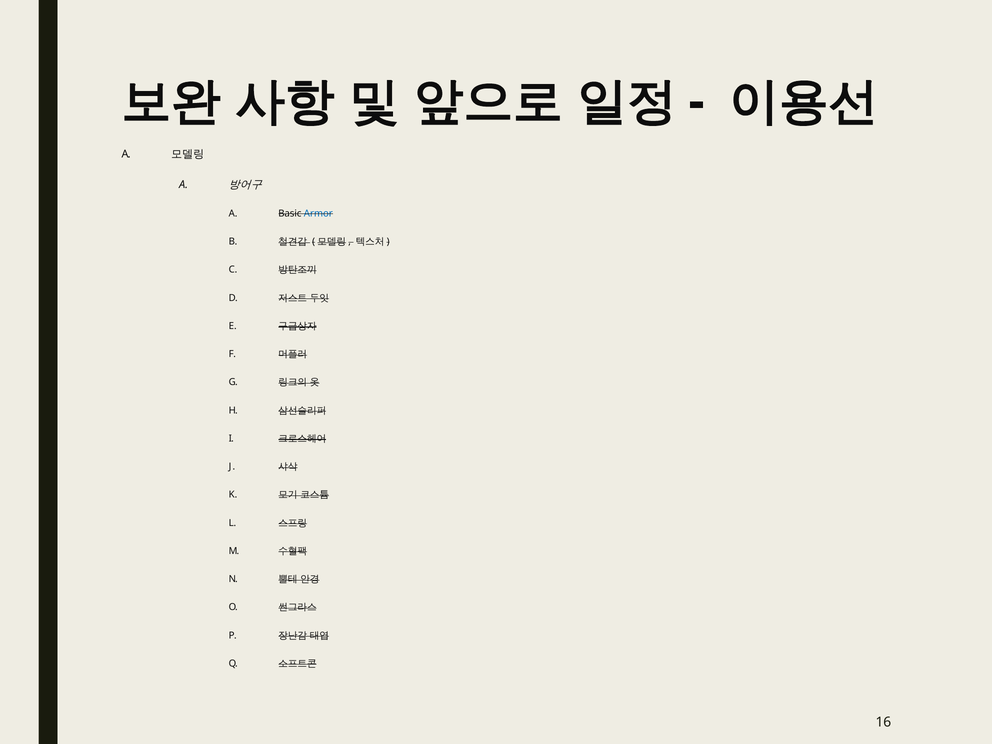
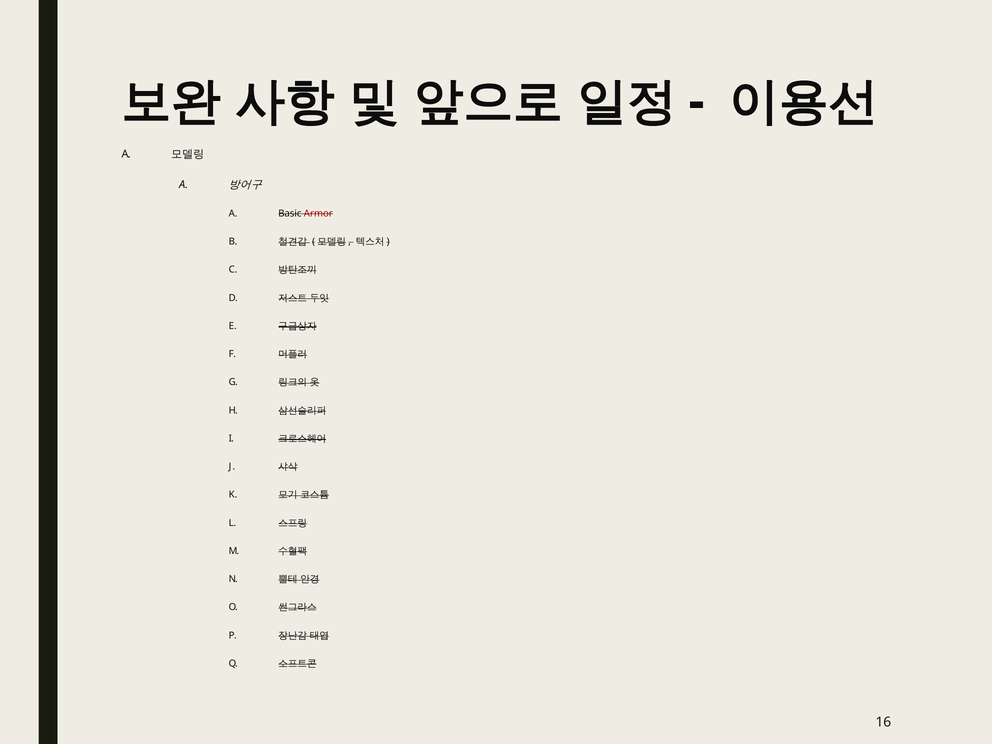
Armor colour: blue -> red
